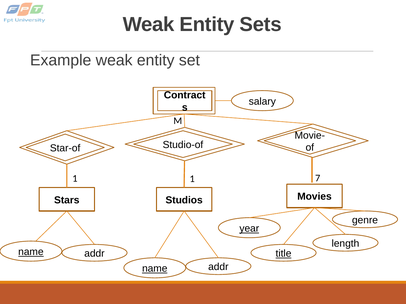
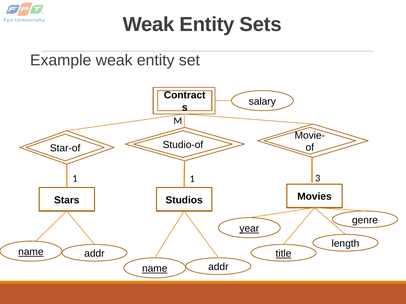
7: 7 -> 3
